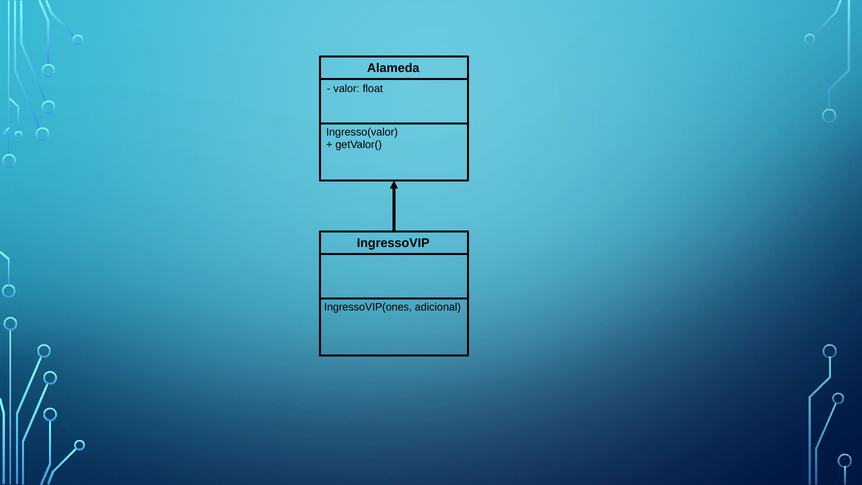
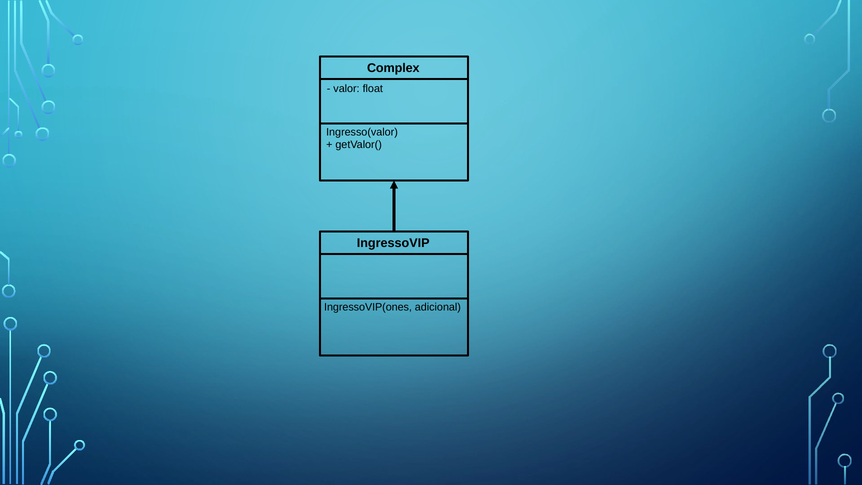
Alameda: Alameda -> Complex
